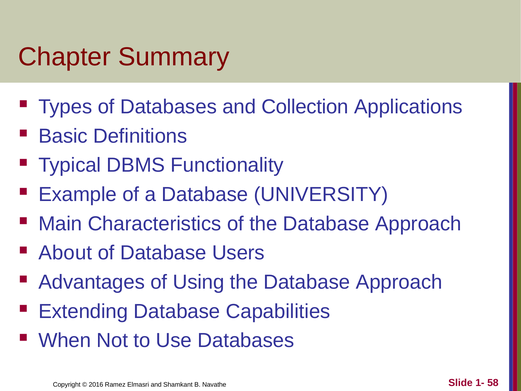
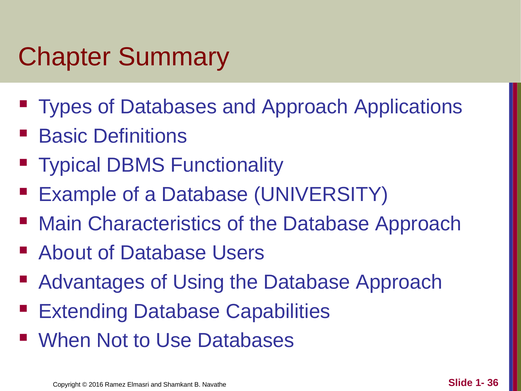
and Collection: Collection -> Approach
58: 58 -> 36
